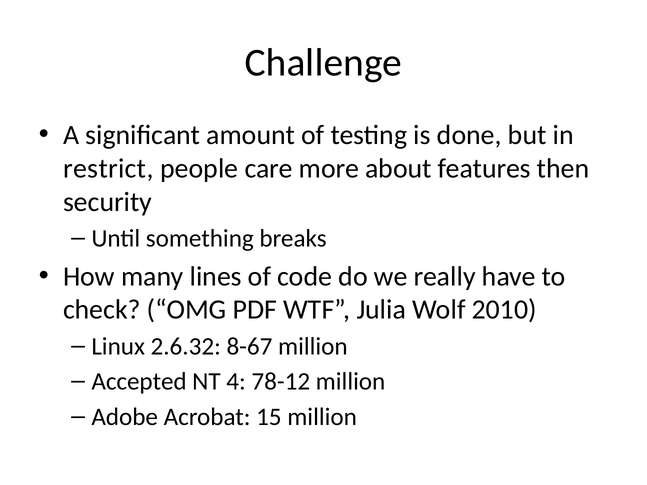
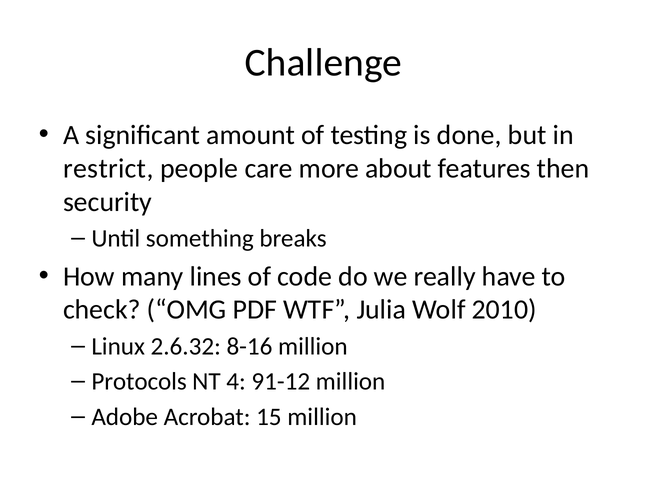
8-67: 8-67 -> 8-16
Accepted: Accepted -> Protocols
78-12: 78-12 -> 91-12
